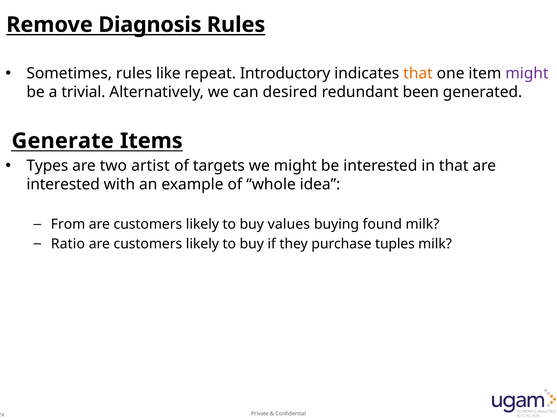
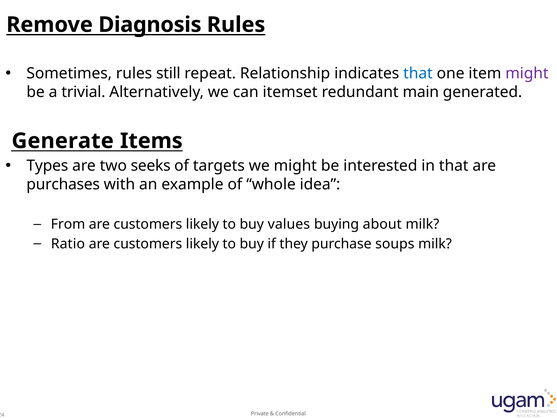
like: like -> still
Introductory: Introductory -> Relationship
that at (418, 74) colour: orange -> blue
desired: desired -> itemset
been: been -> main
artist: artist -> seeks
interested at (63, 184): interested -> purchases
found: found -> about
tuples: tuples -> soups
